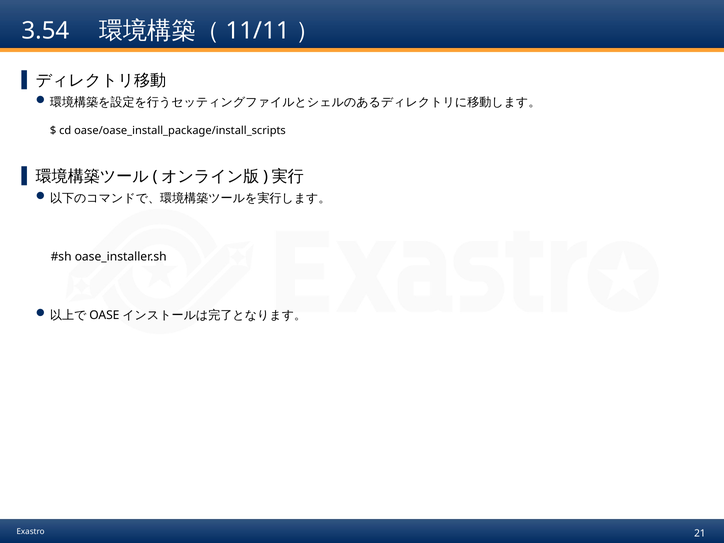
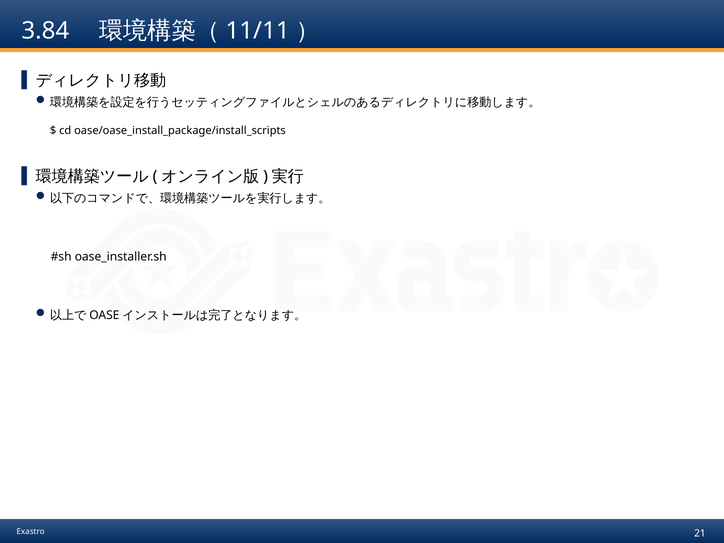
3.54: 3.54 -> 3.84
